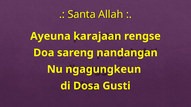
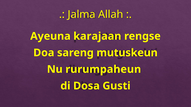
Santa: Santa -> Jalma
nandangan: nandangan -> mutuskeun
ngagungkeun: ngagungkeun -> rurumpaheun
